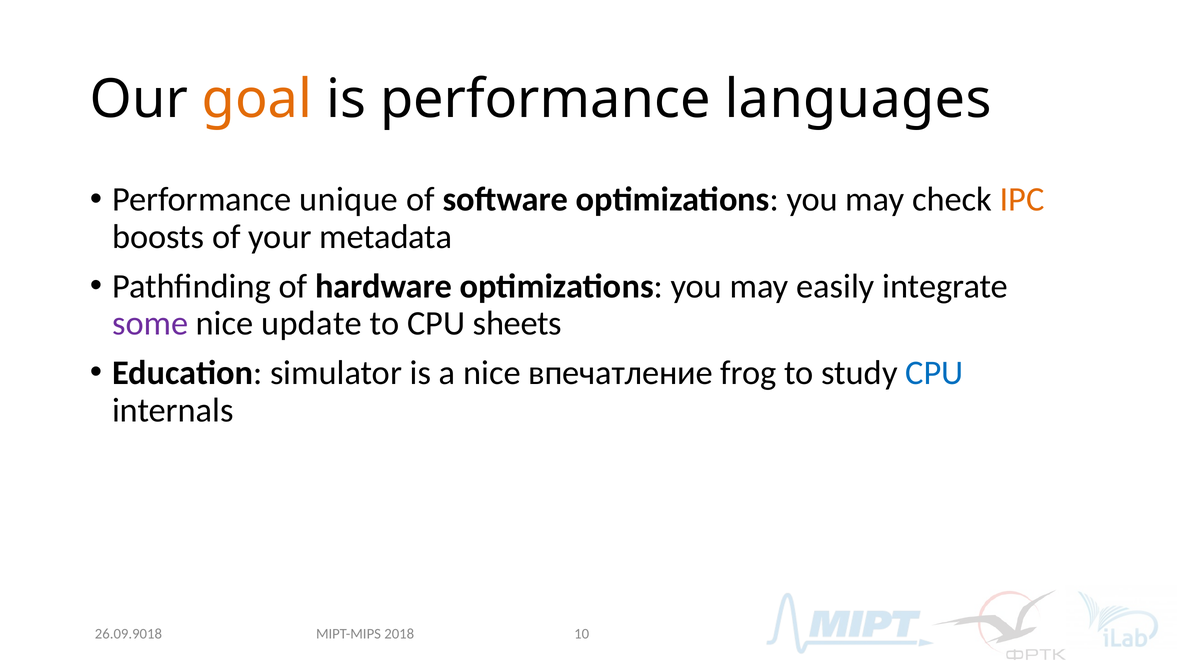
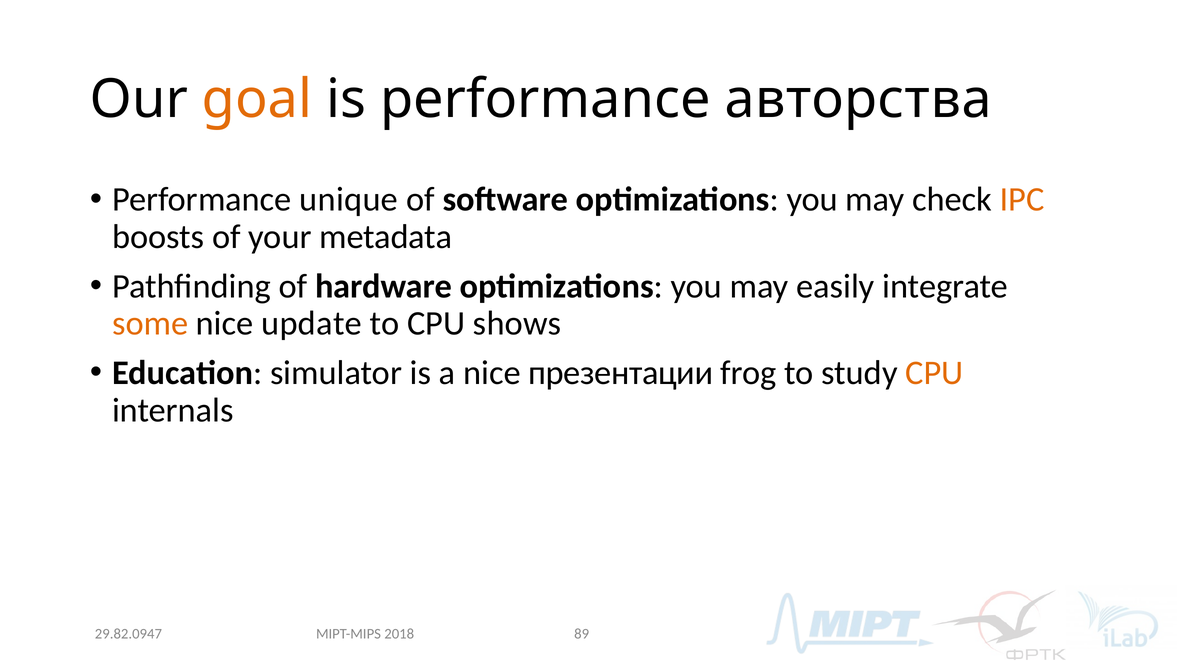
languages: languages -> авторства
some colour: purple -> orange
sheets: sheets -> shows
впечатление: впечатление -> презентации
CPU at (934, 373) colour: blue -> orange
10: 10 -> 89
26.09.9018: 26.09.9018 -> 29.82.0947
